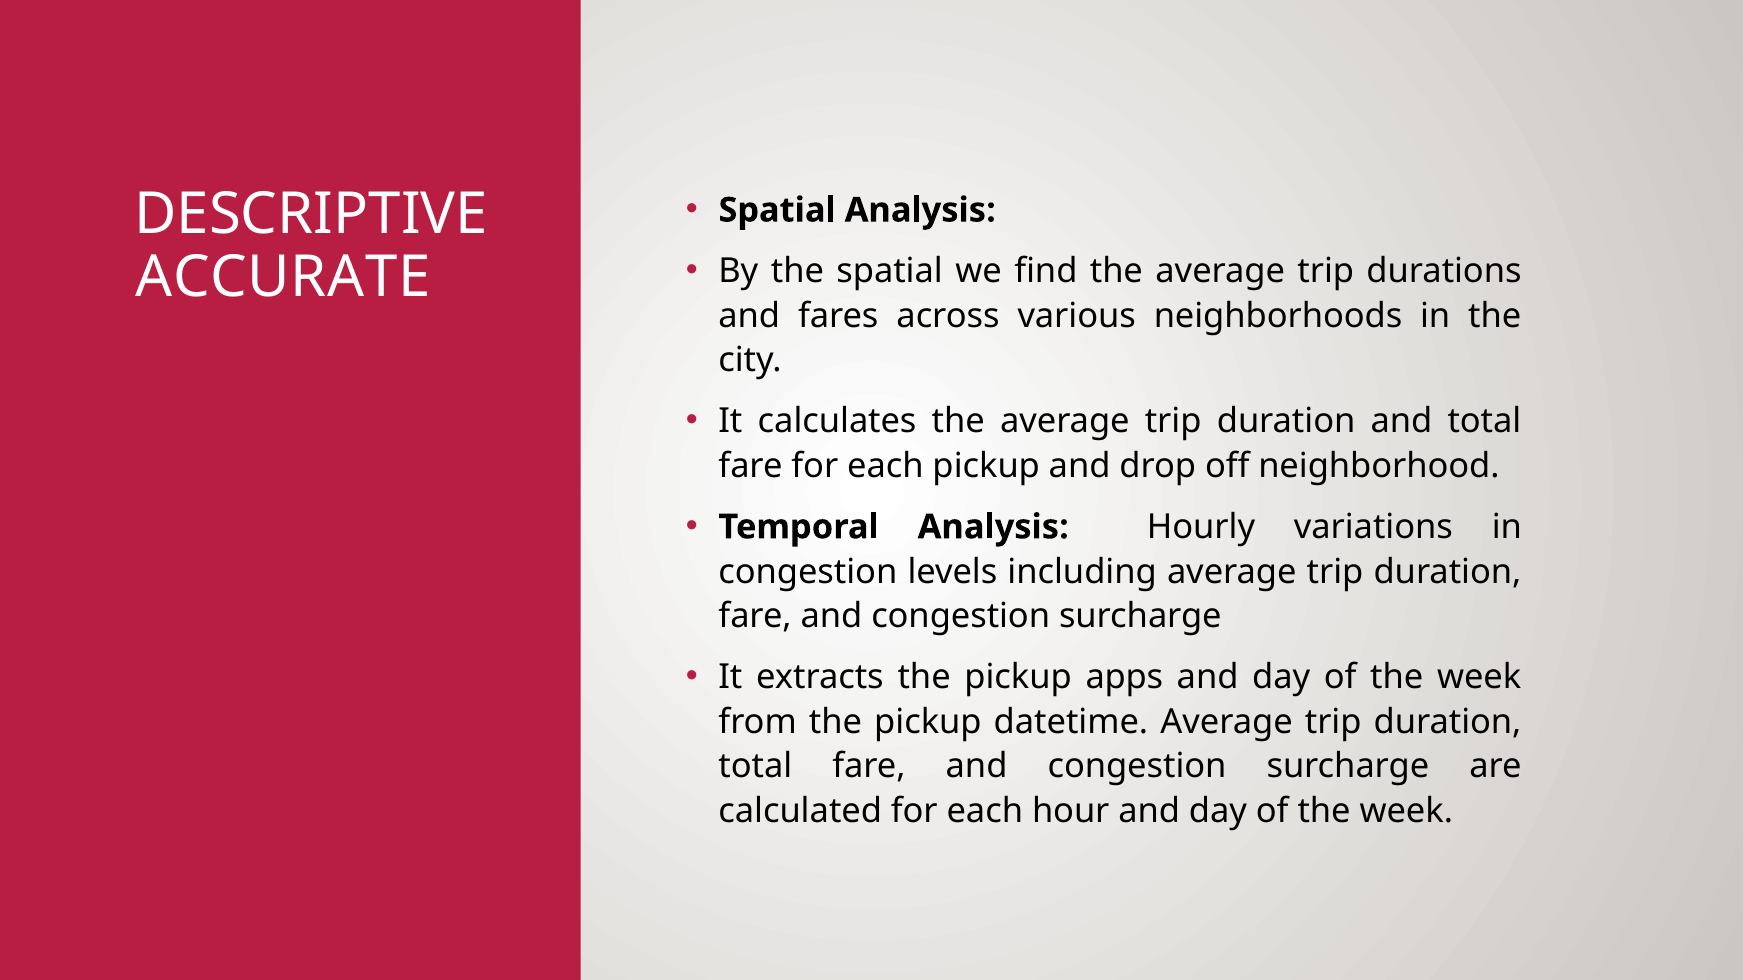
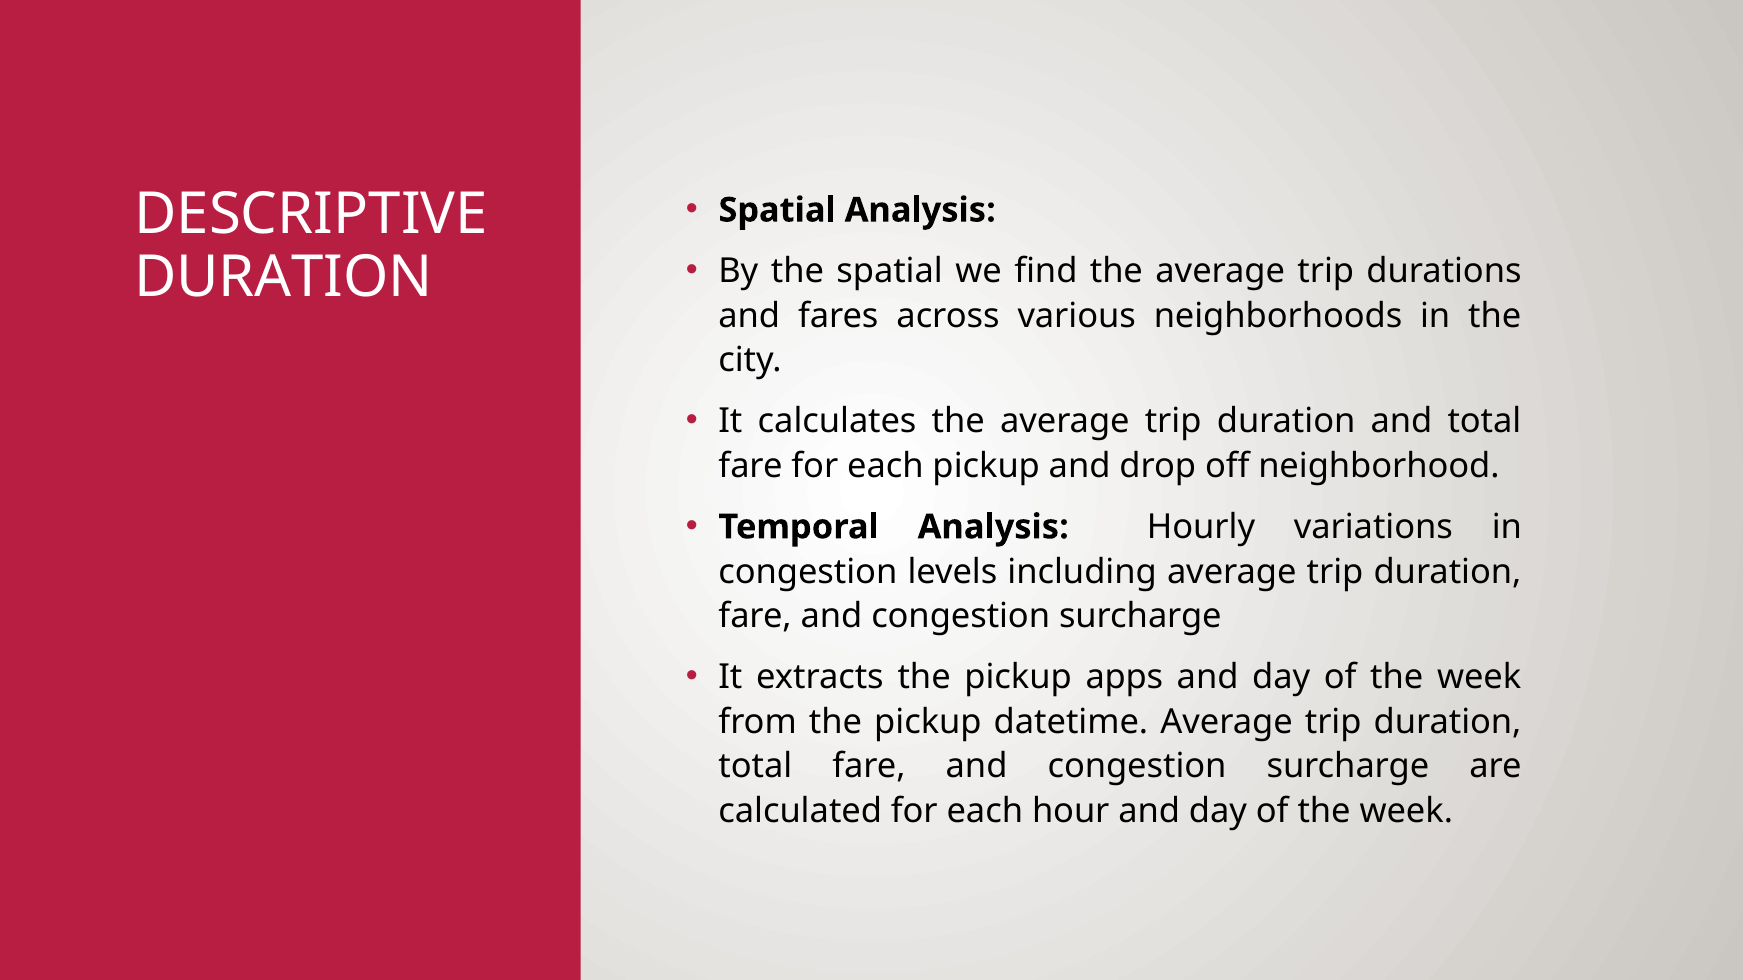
ACCURATE at (283, 278): ACCURATE -> DURATION
